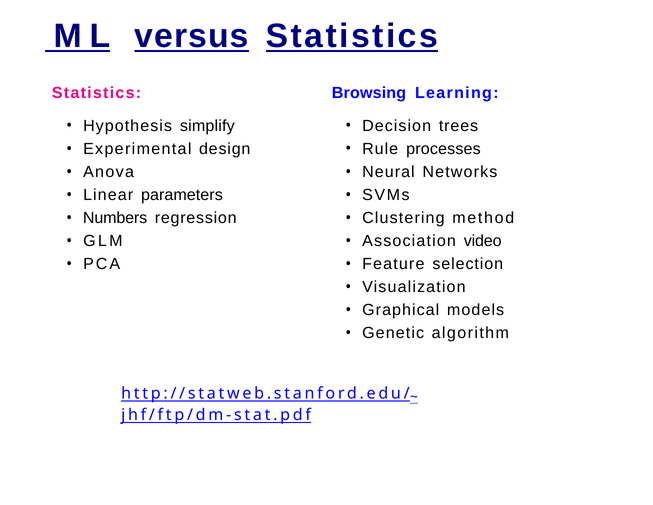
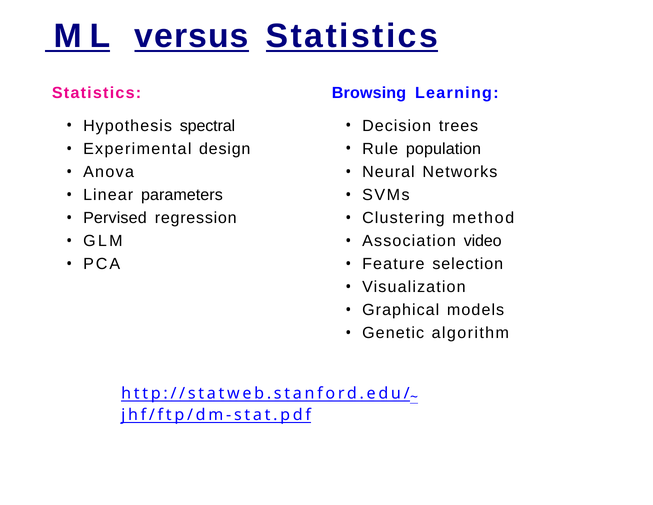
simplify: simplify -> spectral
processes: processes -> population
Numbers: Numbers -> Pervised
